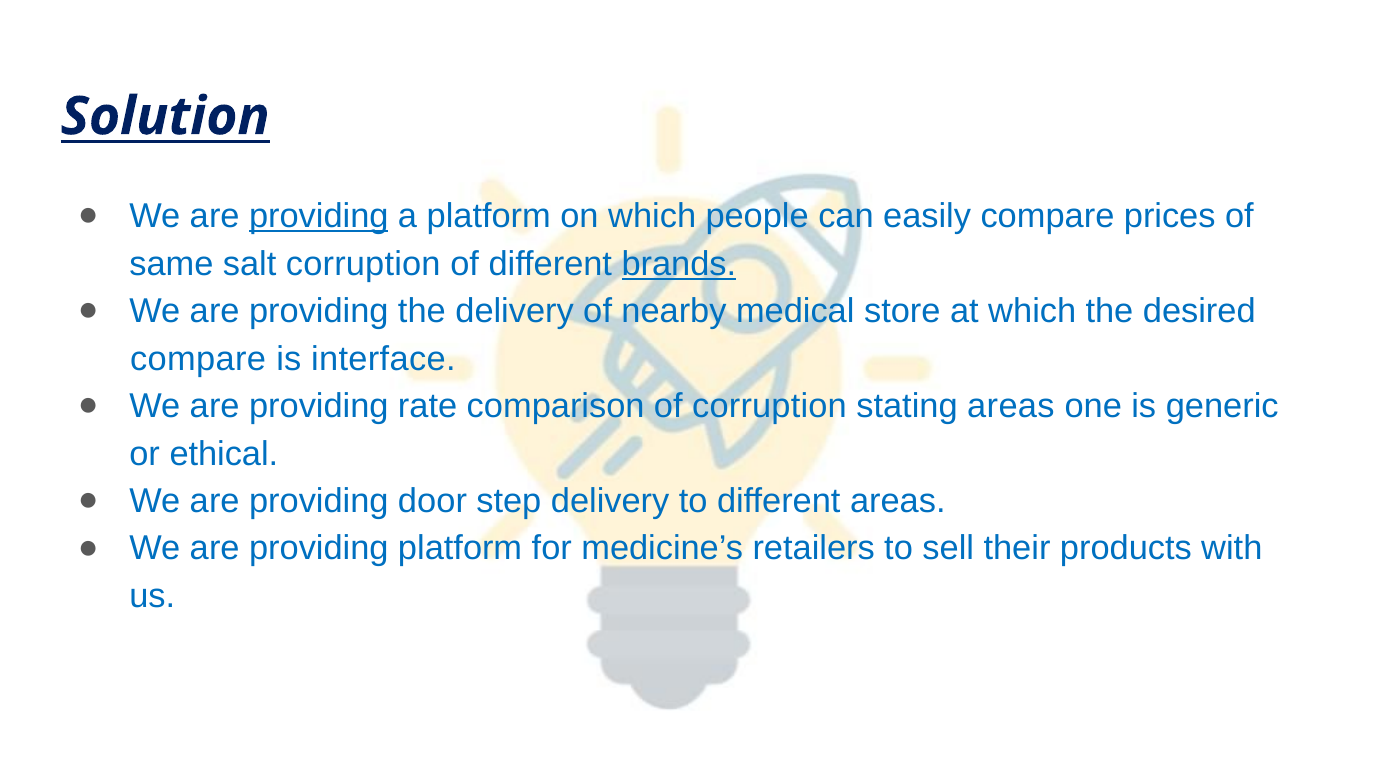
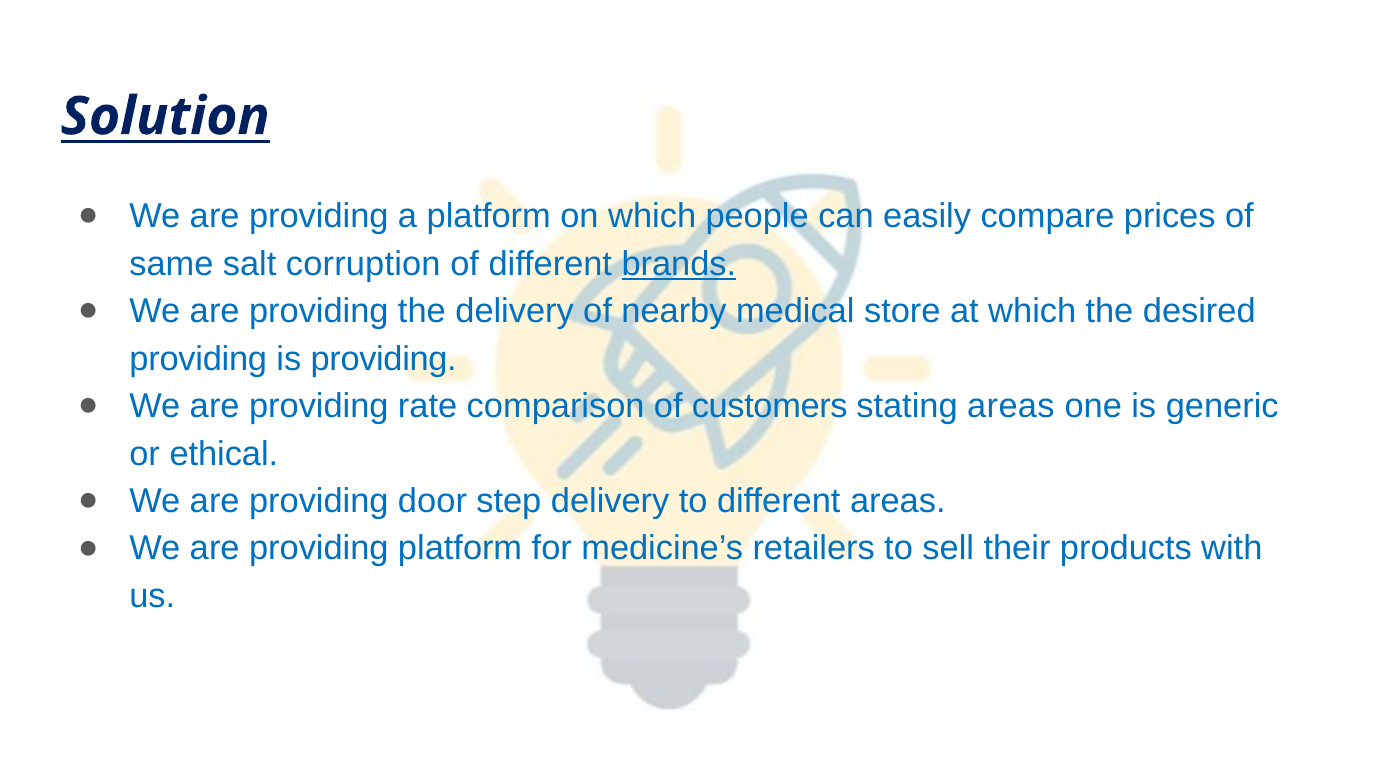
providing at (319, 216) underline: present -> none
compare at (198, 359): compare -> providing
is interface: interface -> providing
of corruption: corruption -> customers
